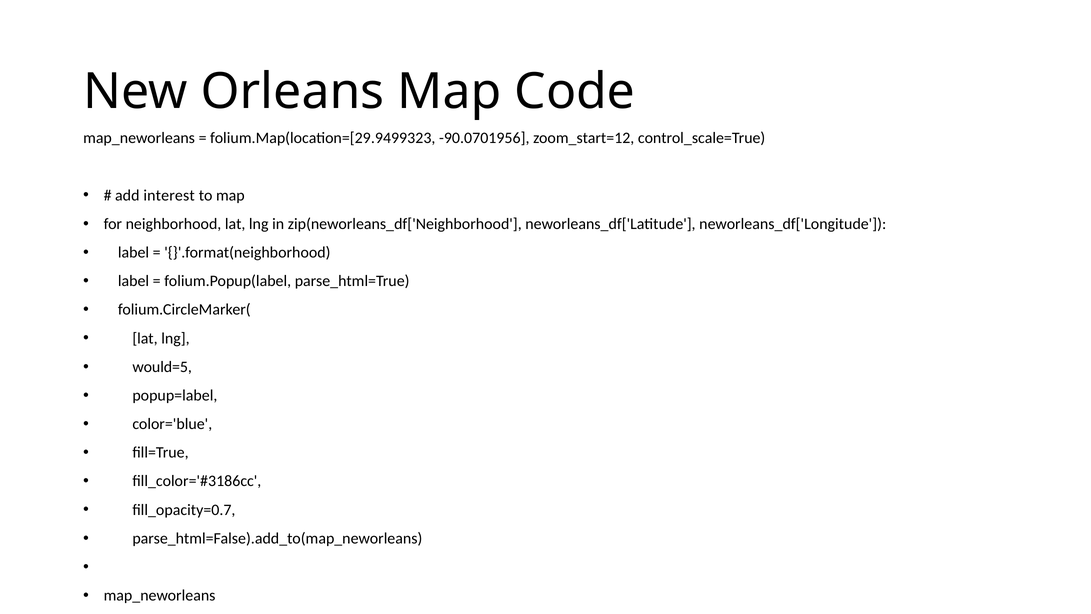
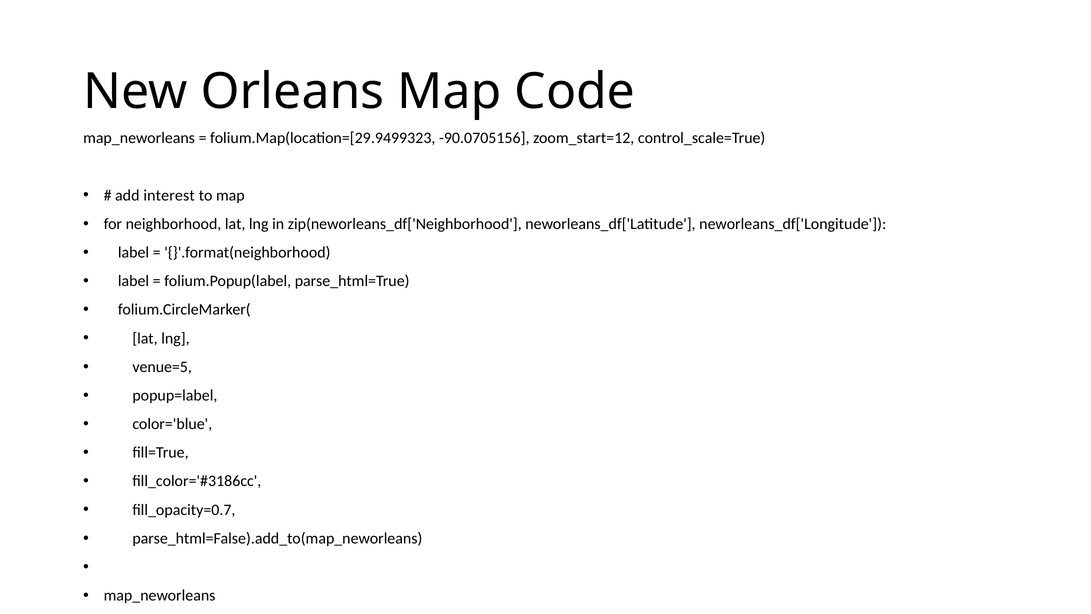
-90.0701956: -90.0701956 -> -90.0705156
would=5: would=5 -> venue=5
